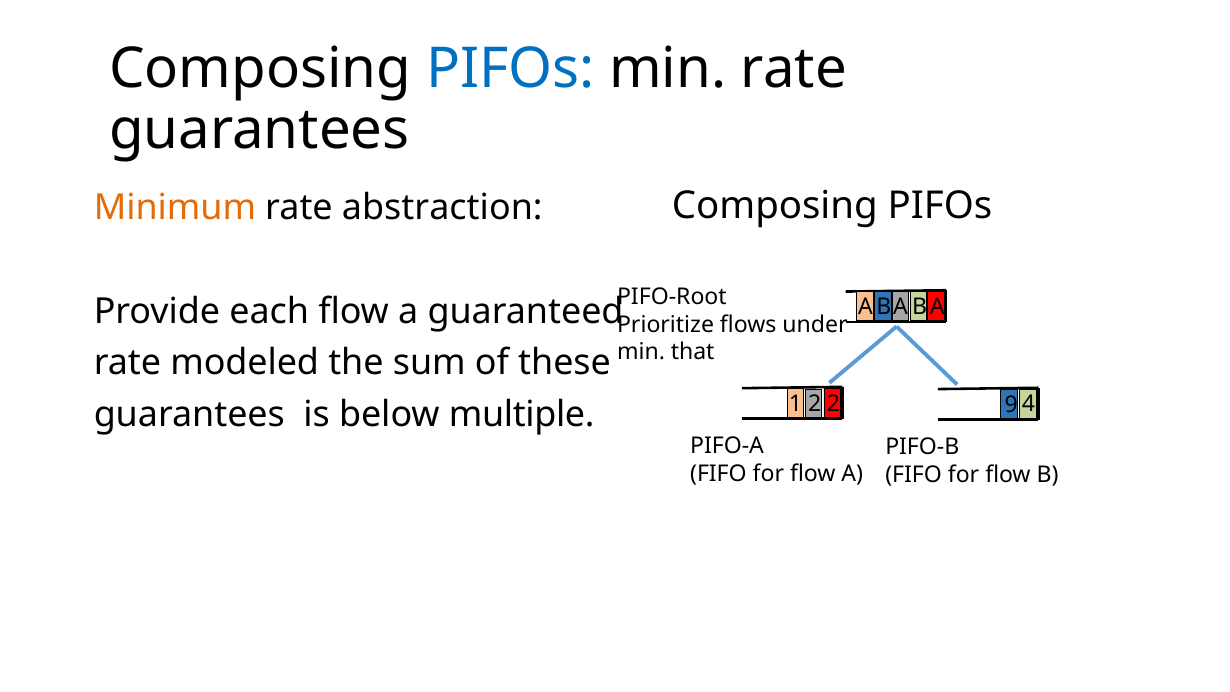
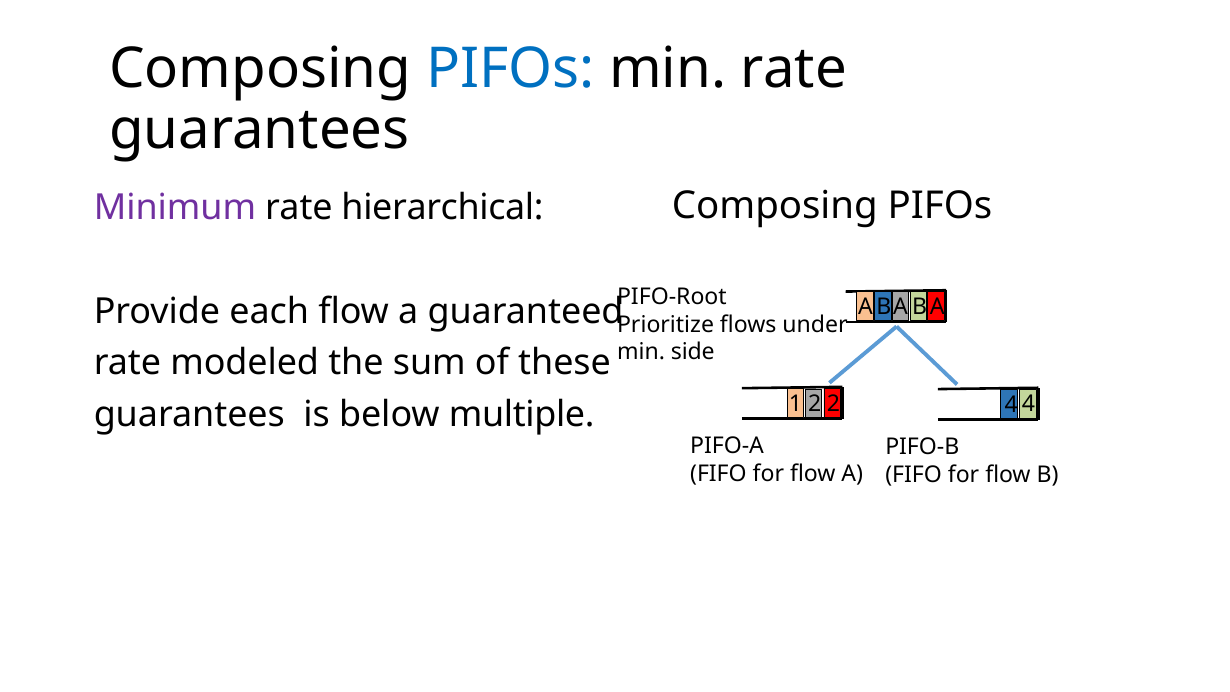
Minimum colour: orange -> purple
abstraction: abstraction -> hierarchical
that: that -> side
1 9: 9 -> 4
